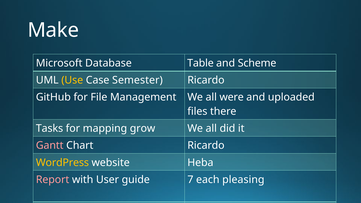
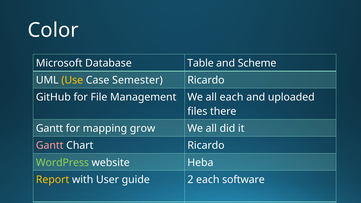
Make: Make -> Color
all were: were -> each
Tasks at (50, 129): Tasks -> Gantt
WordPress colour: yellow -> light green
Report colour: pink -> yellow
7: 7 -> 2
pleasing: pleasing -> software
